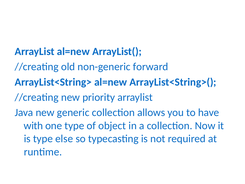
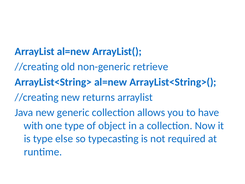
forward: forward -> retrieve
priority: priority -> returns
